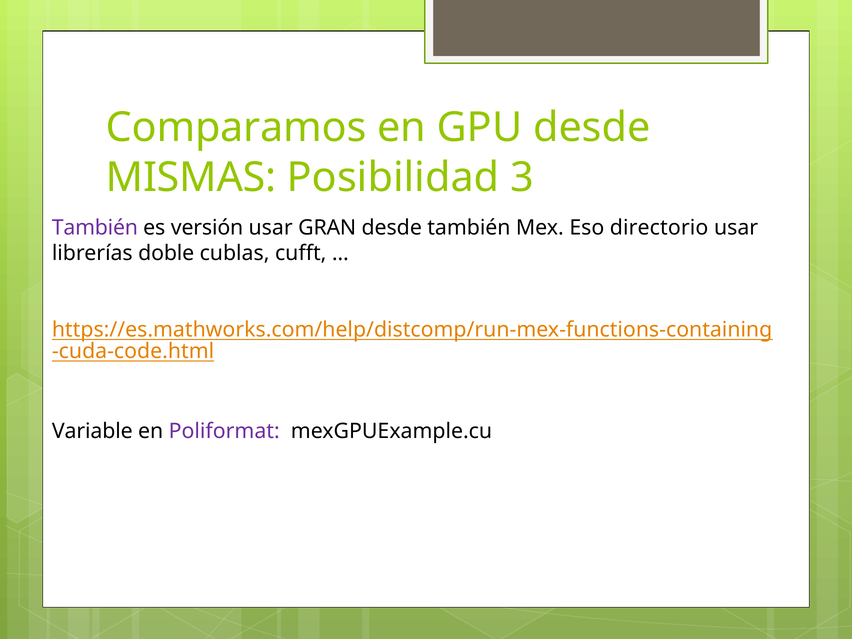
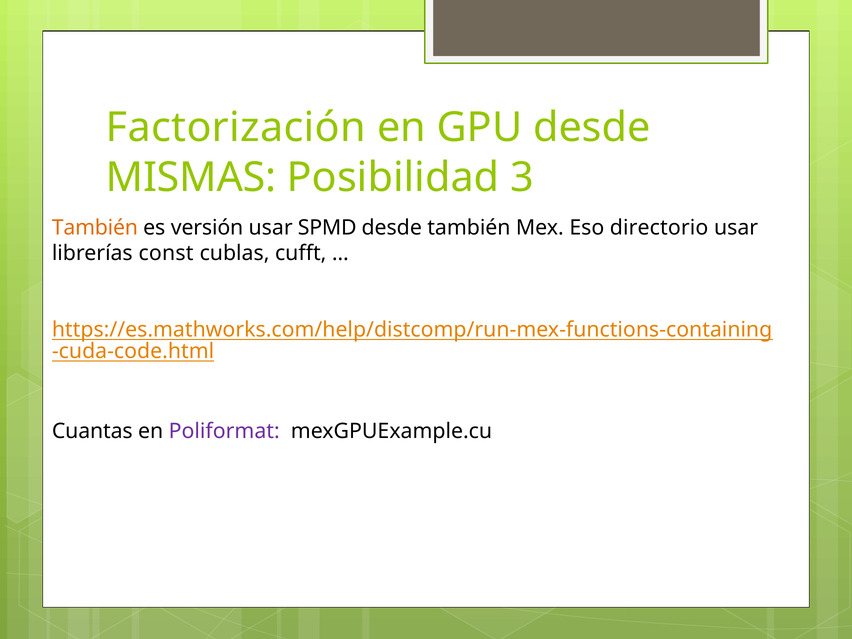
Comparamos: Comparamos -> Factorización
También at (95, 228) colour: purple -> orange
GRAN: GRAN -> SPMD
doble: doble -> const
Variable: Variable -> Cuantas
